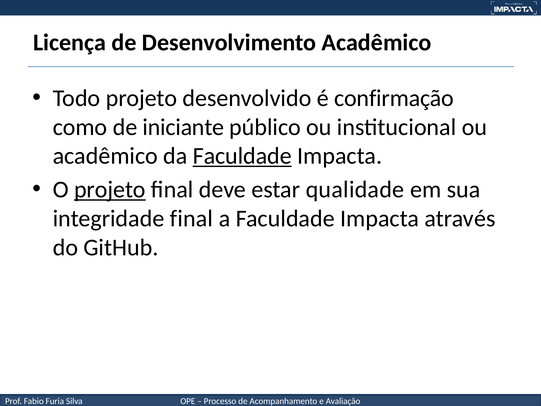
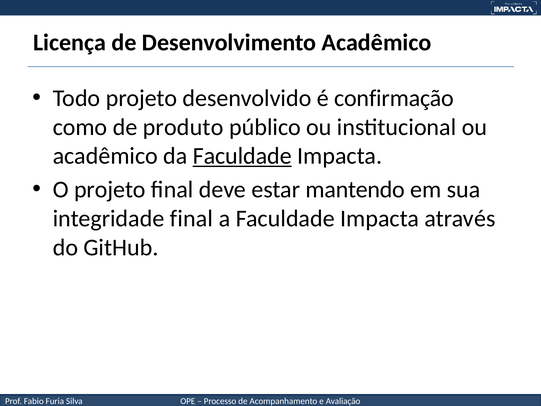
iniciante: iniciante -> produto
projeto at (110, 190) underline: present -> none
qualidade: qualidade -> mantendo
